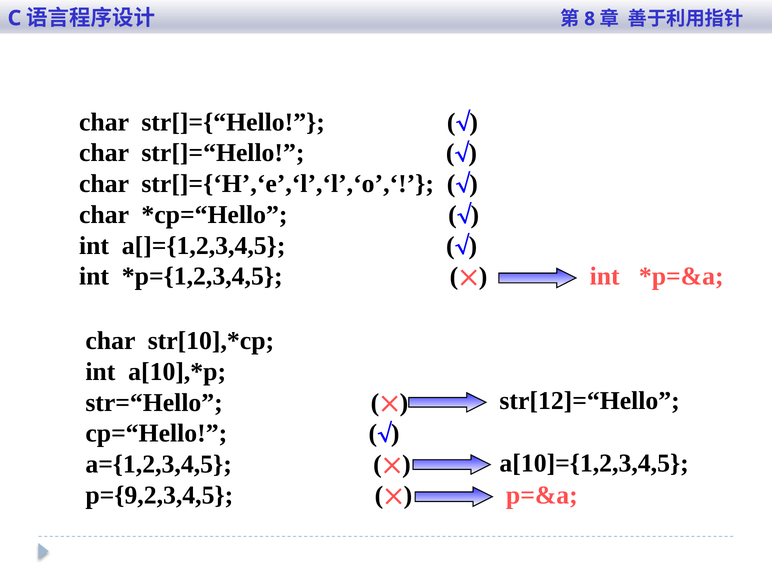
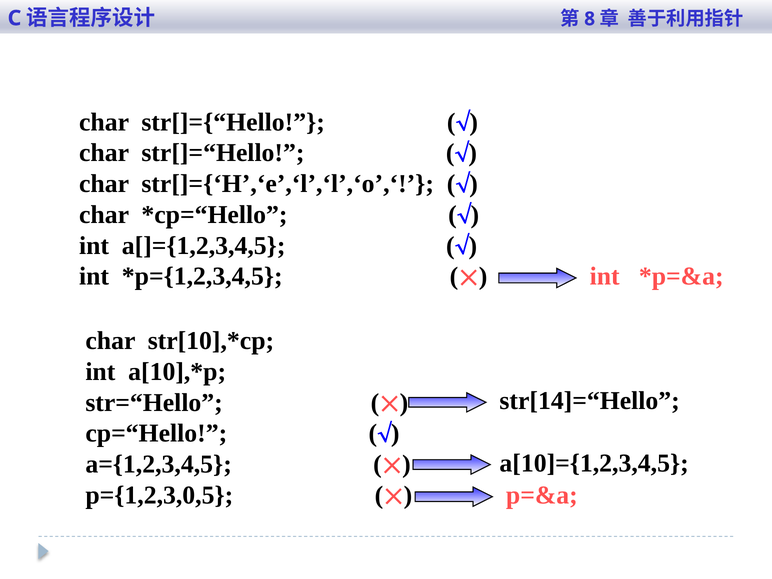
str[12]=“Hello: str[12]=“Hello -> str[14]=“Hello
p={9,2,3,4,5: p={9,2,3,4,5 -> p={1,2,3,0,5
